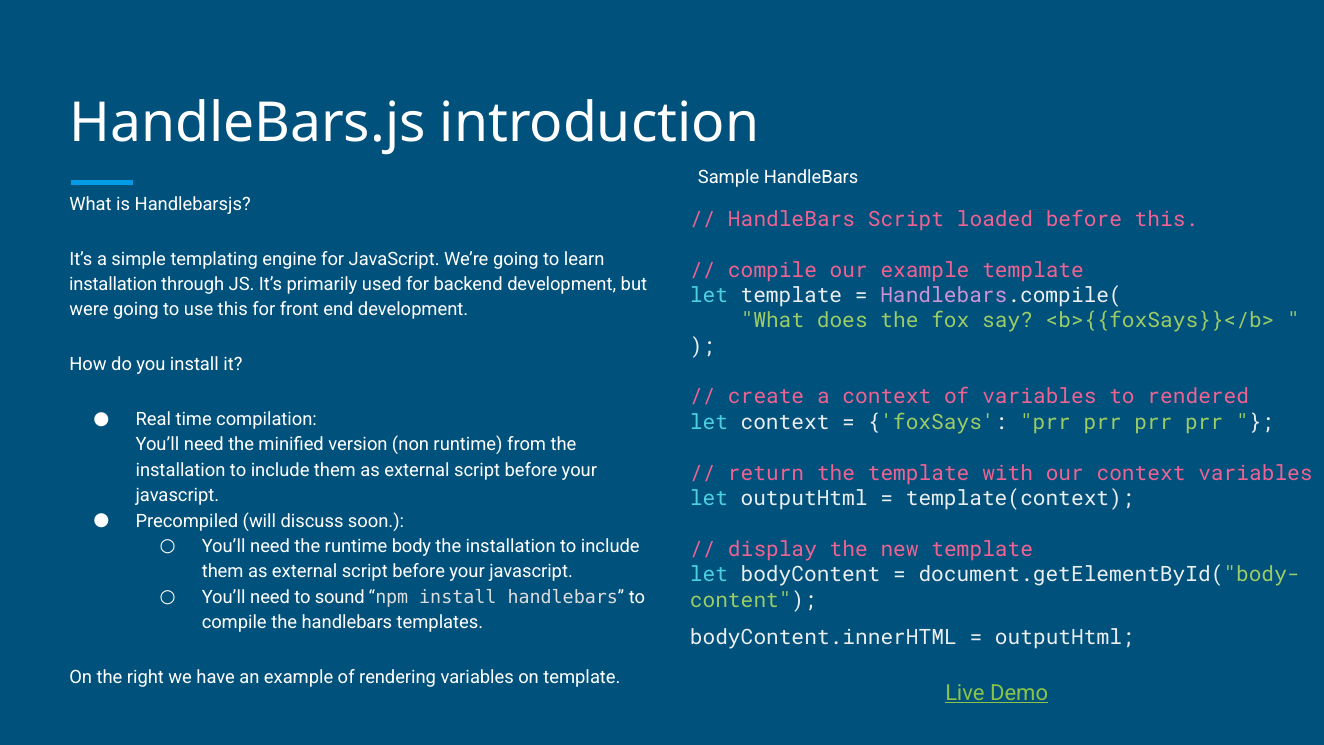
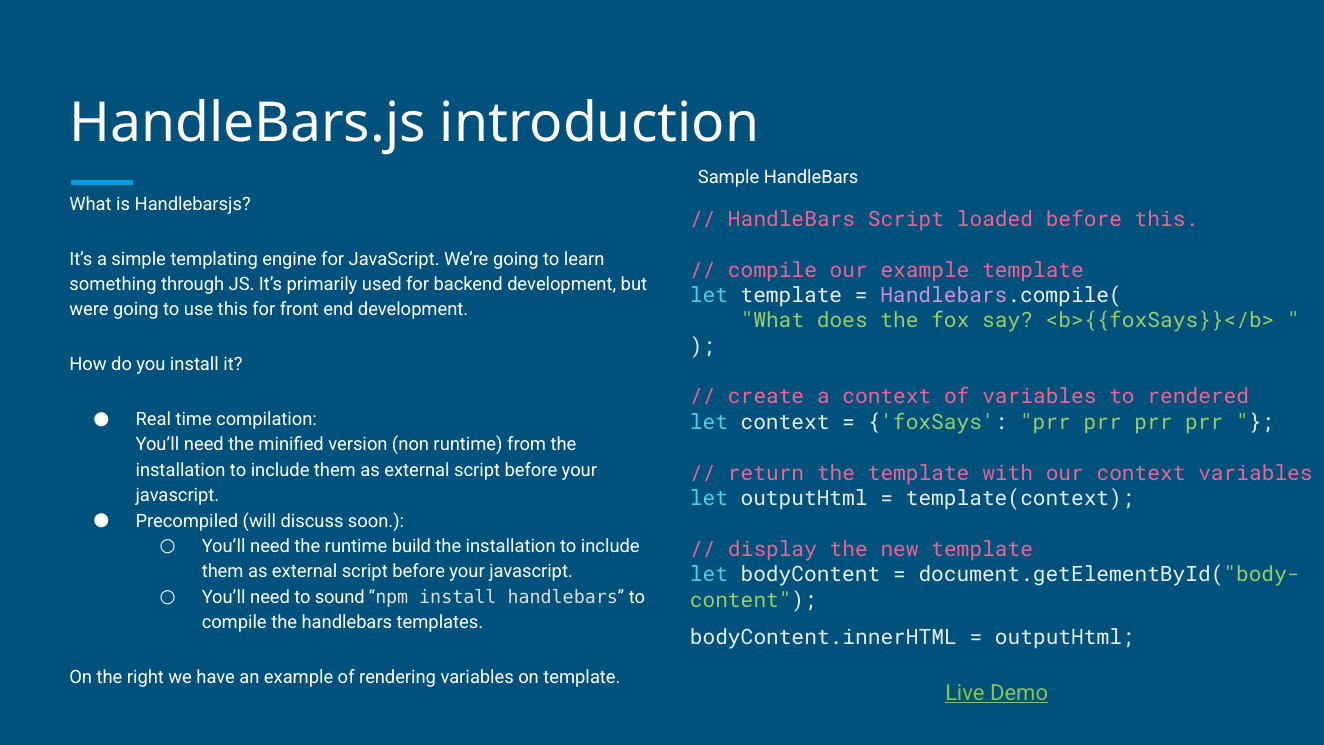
installation at (113, 284): installation -> something
body: body -> build
